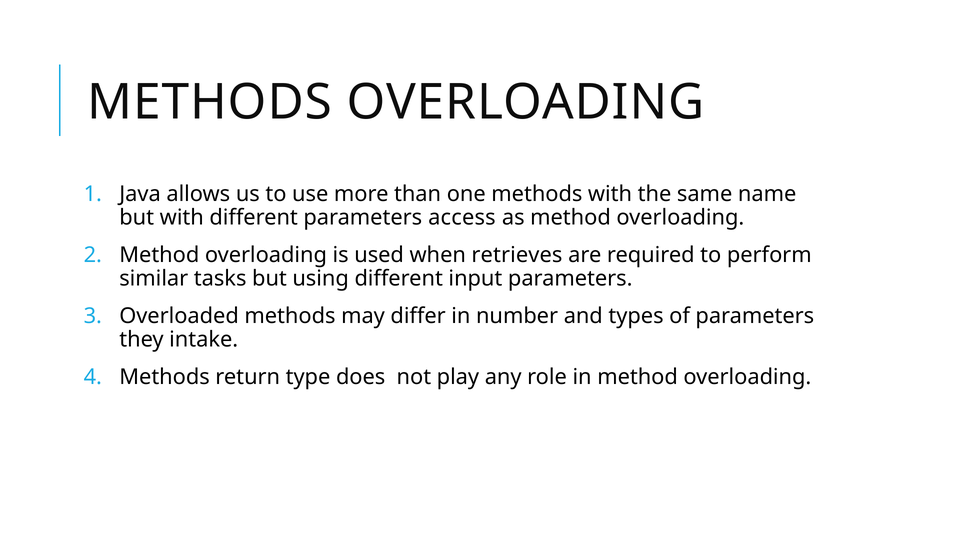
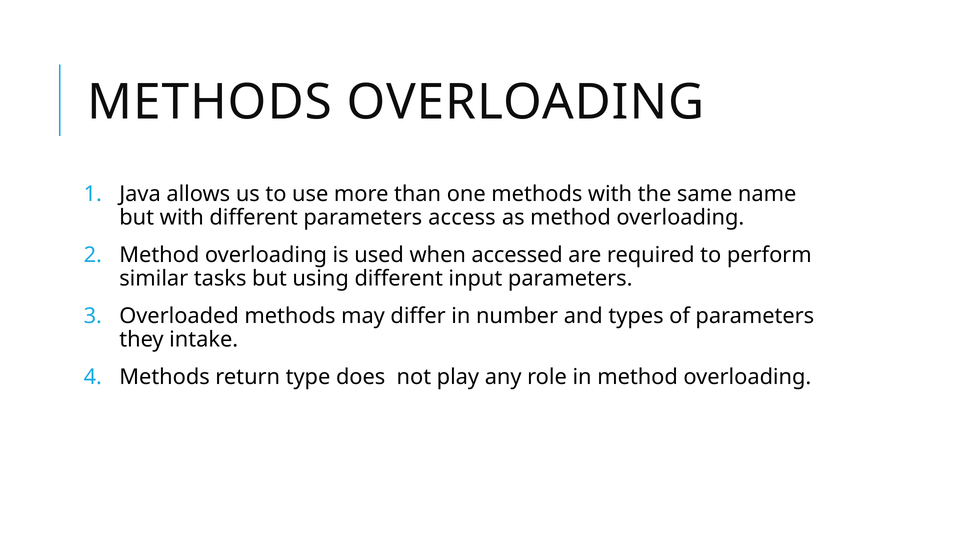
retrieves: retrieves -> accessed
